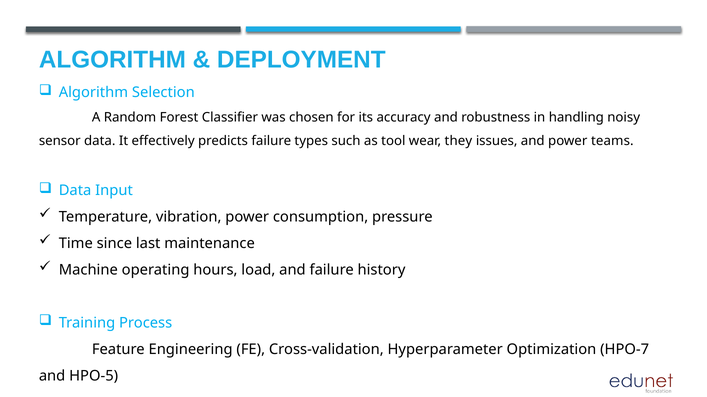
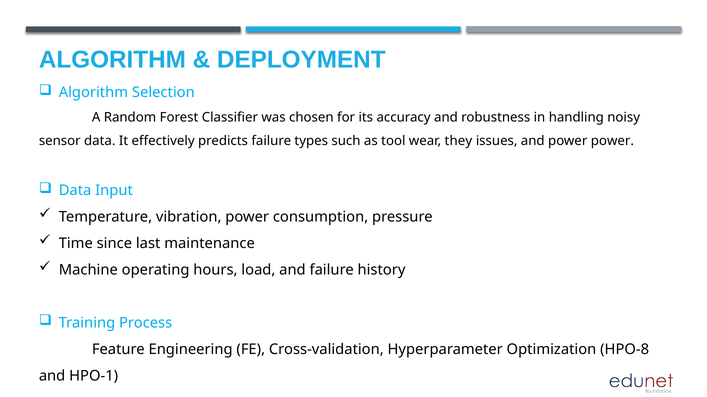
power teams: teams -> power
HPO-7: HPO-7 -> HPO-8
HPO-5: HPO-5 -> HPO-1
